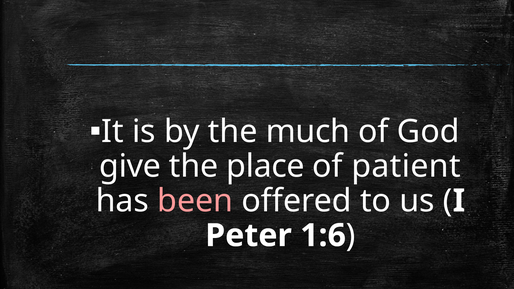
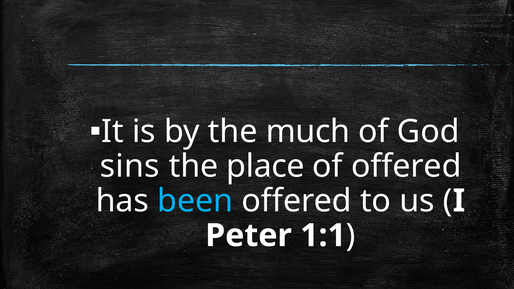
give: give -> sins
of patient: patient -> offered
been colour: pink -> light blue
1:6: 1:6 -> 1:1
